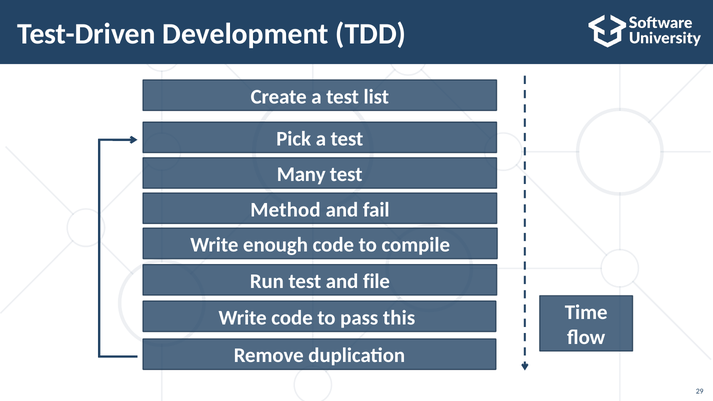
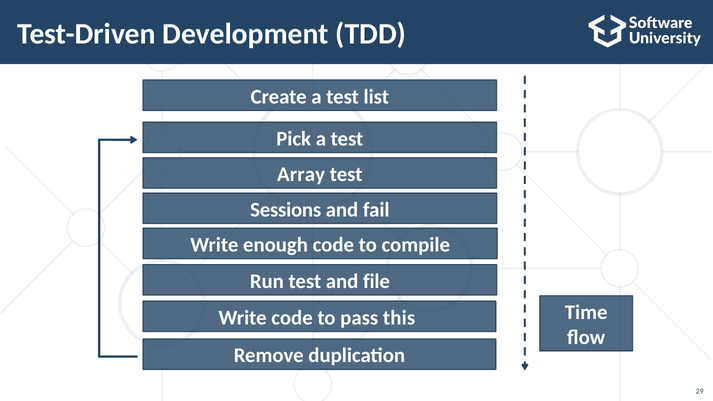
Many: Many -> Array
Method: Method -> Sessions
